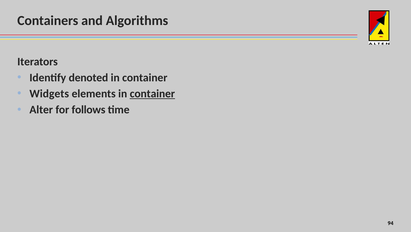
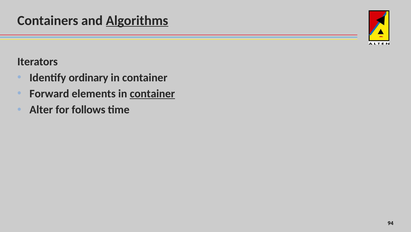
Algorithms underline: none -> present
denoted: denoted -> ordinary
Widgets: Widgets -> Forward
